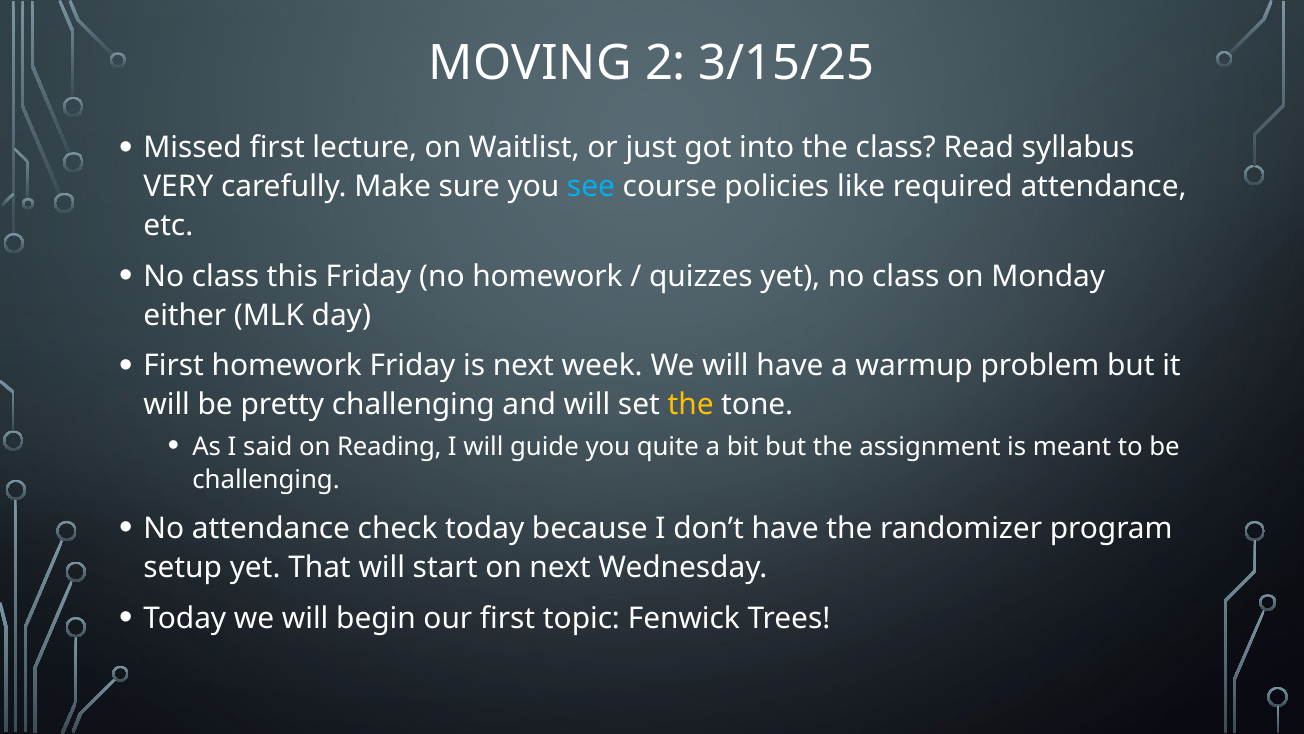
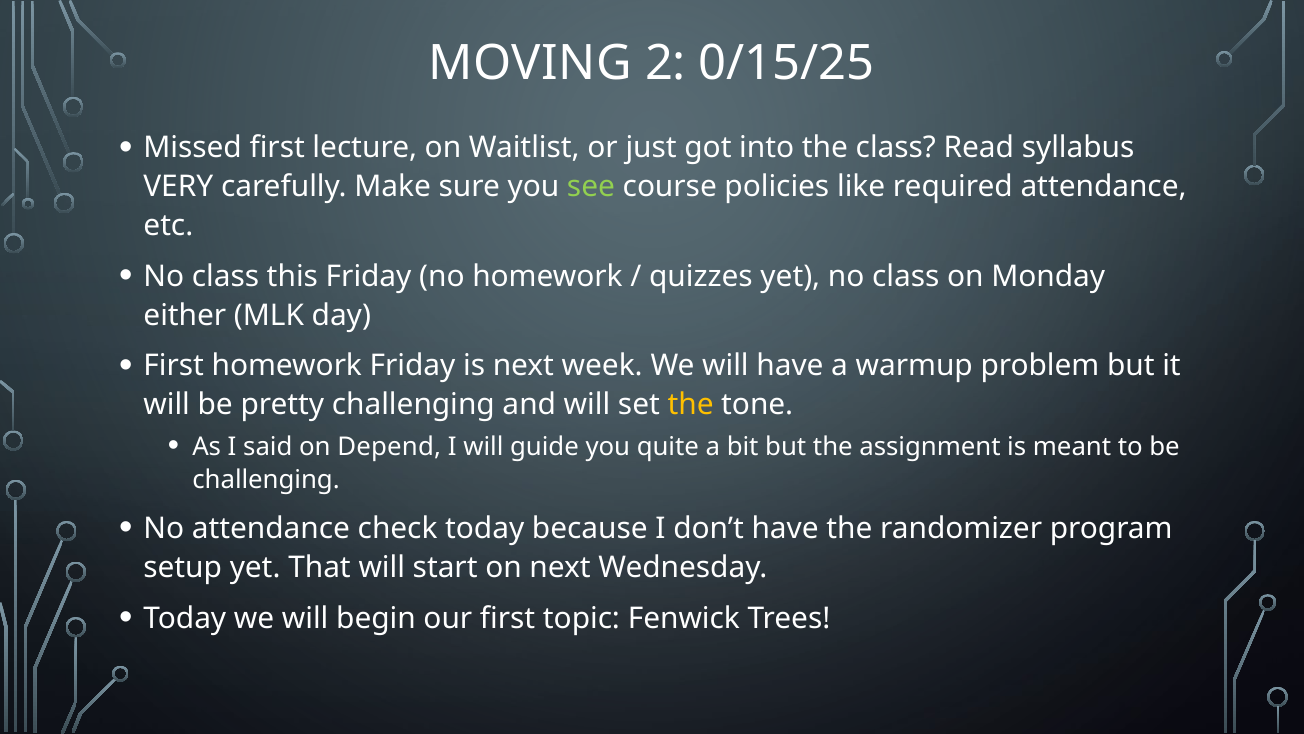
3/15/25: 3/15/25 -> 0/15/25
see colour: light blue -> light green
Reading: Reading -> Depend
